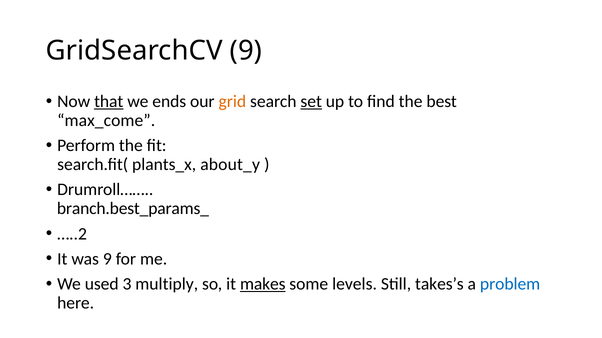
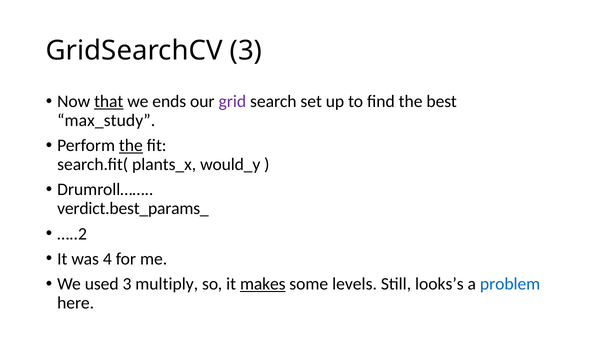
GridSearchCV 9: 9 -> 3
grid colour: orange -> purple
set underline: present -> none
max_come: max_come -> max_study
the at (131, 146) underline: none -> present
about_y: about_y -> would_y
branch.best_params_: branch.best_params_ -> verdict.best_params_
was 9: 9 -> 4
takes’s: takes’s -> looks’s
